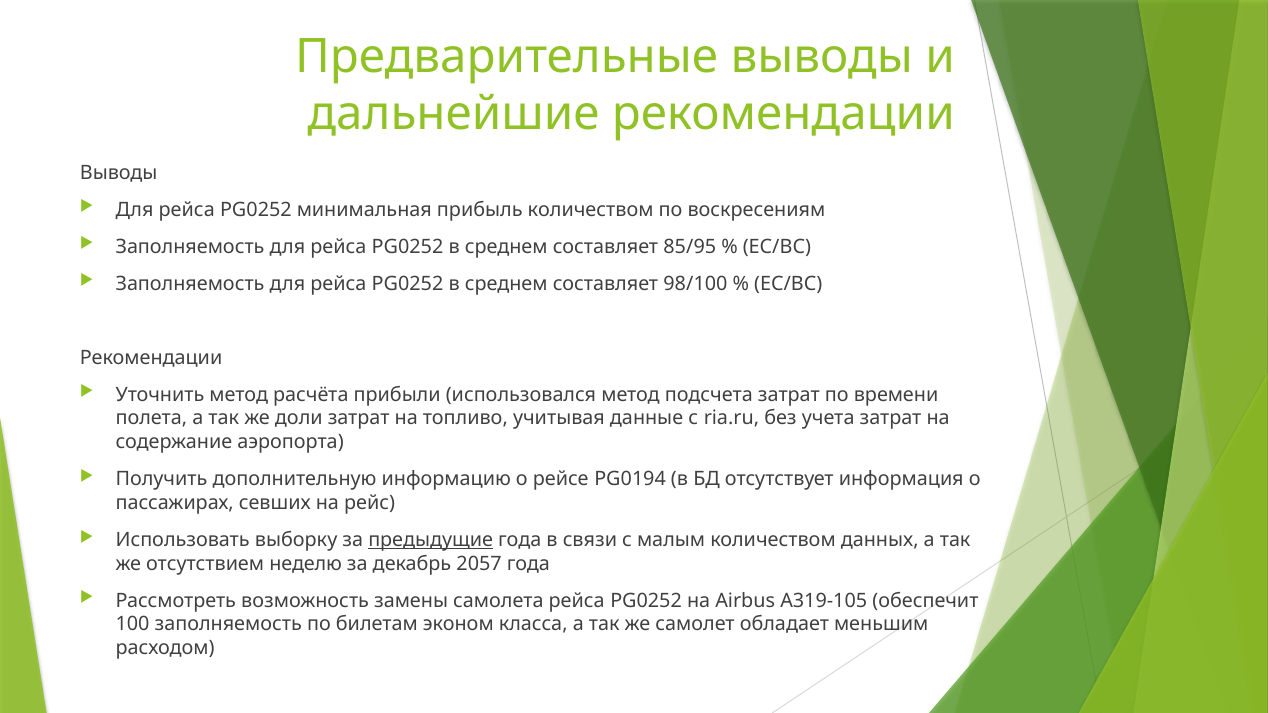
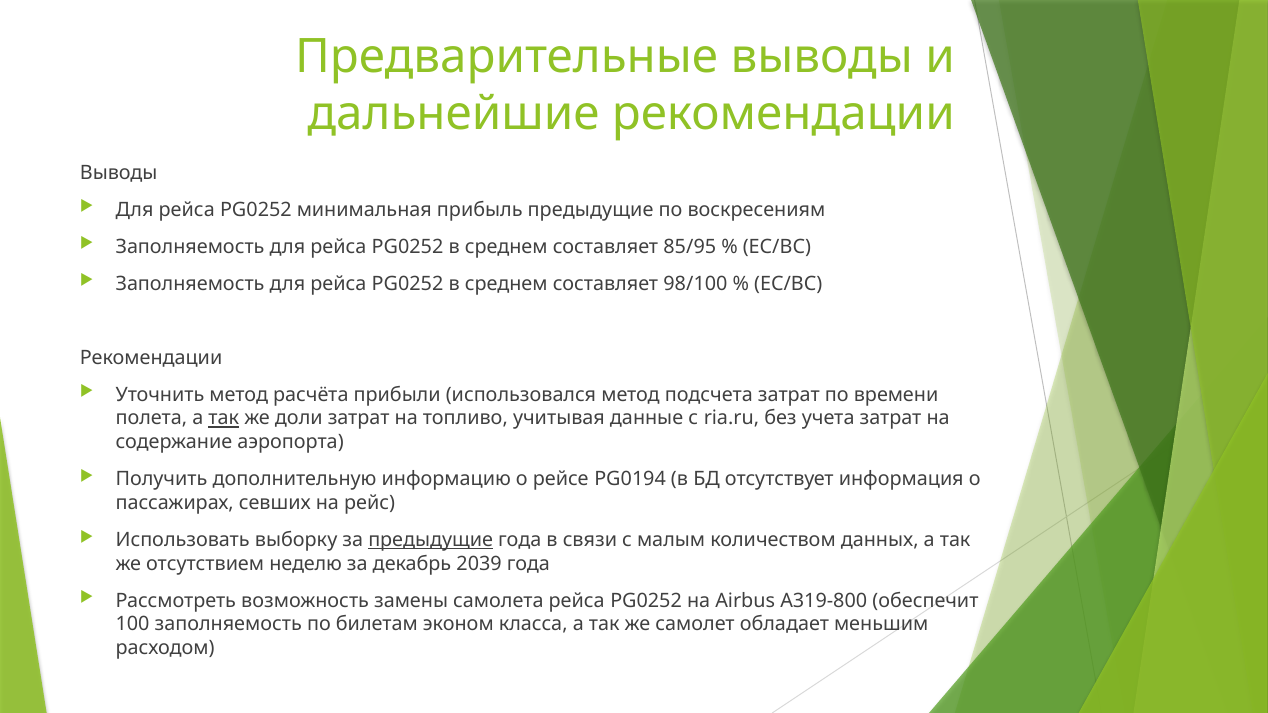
прибыль количеством: количеством -> предыдущие
так at (224, 419) underline: none -> present
2057: 2057 -> 2039
A319-105: A319-105 -> A319-800
